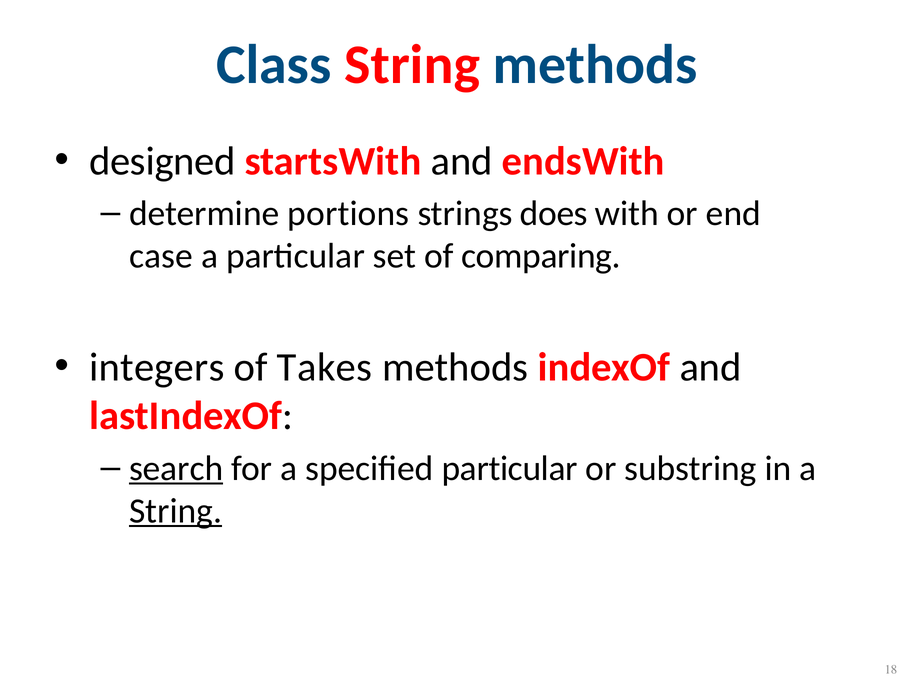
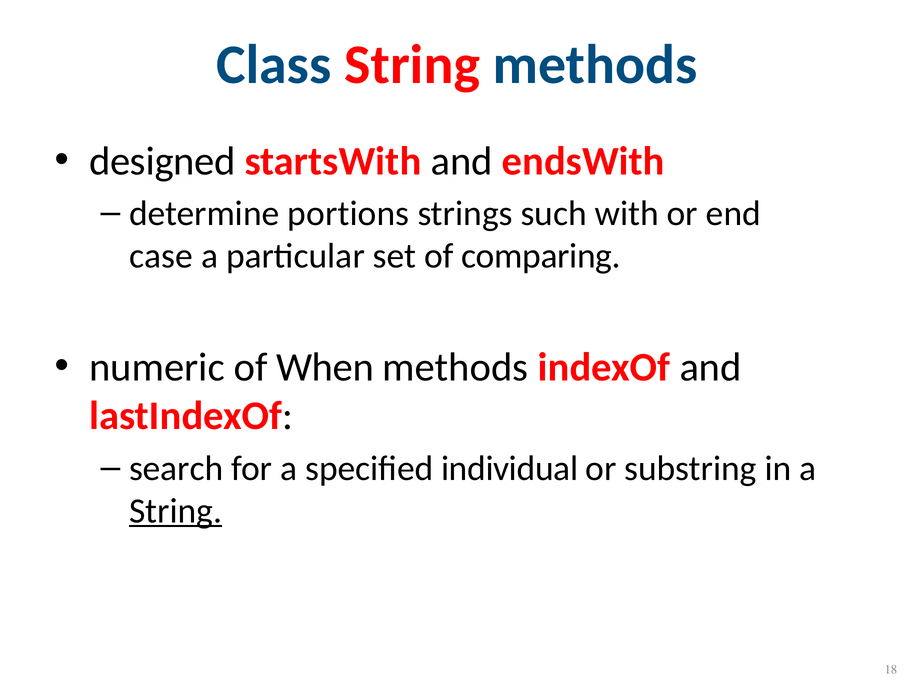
does: does -> such
integers: integers -> numeric
Takes: Takes -> When
search underline: present -> none
specified particular: particular -> individual
